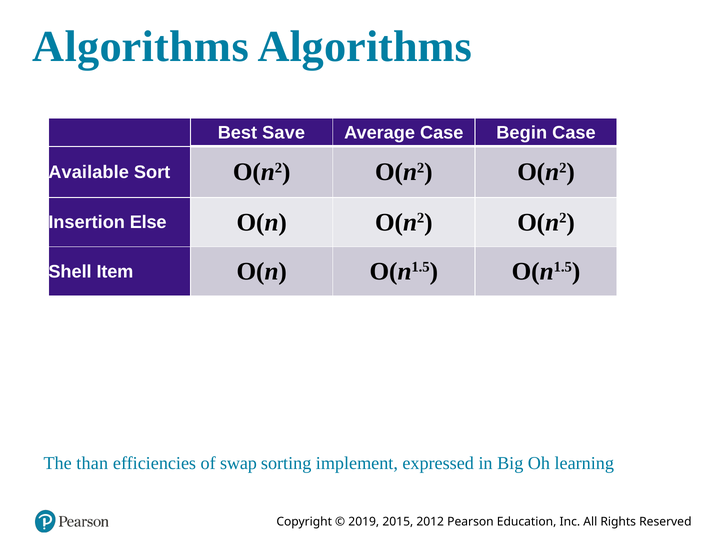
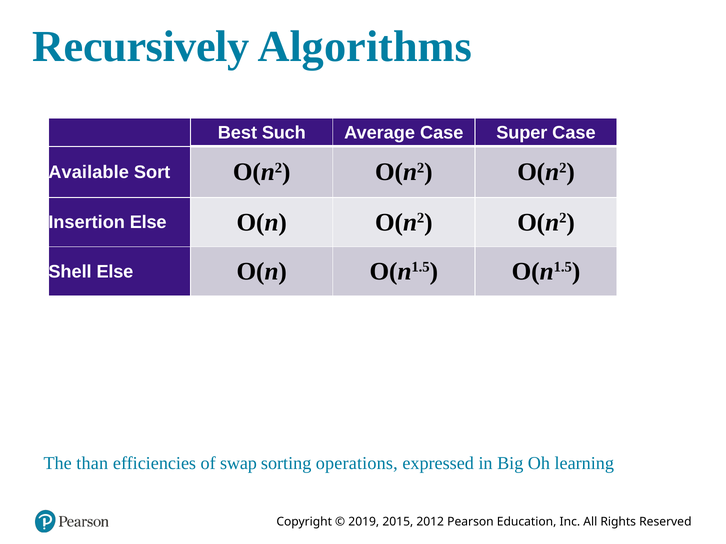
Algorithms at (141, 47): Algorithms -> Recursively
Save: Save -> Such
Begin: Begin -> Super
Shell Item: Item -> Else
implement: implement -> operations
